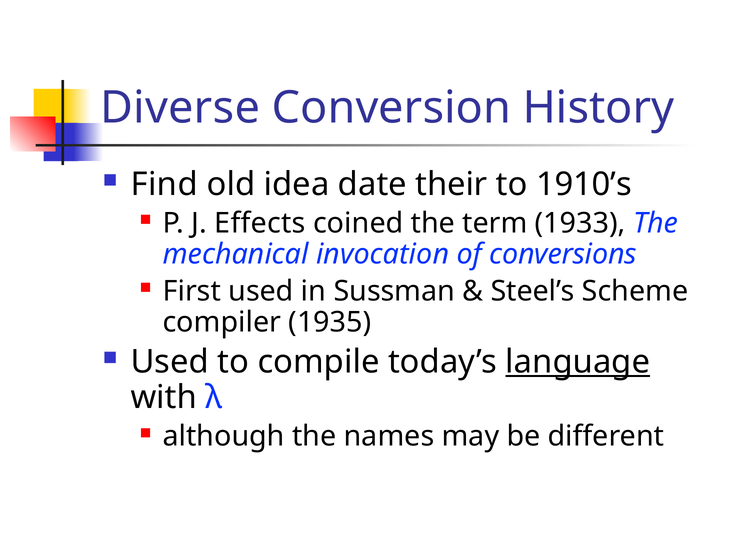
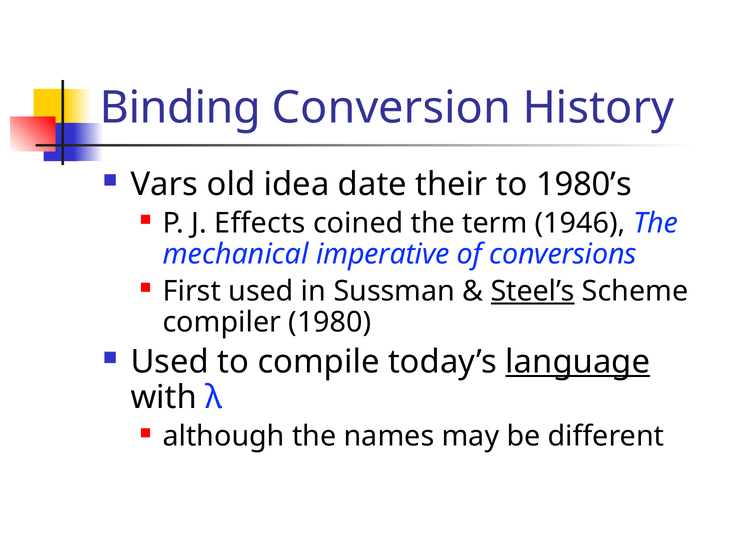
Diverse: Diverse -> Binding
Find: Find -> Vars
1910’s: 1910’s -> 1980’s
1933: 1933 -> 1946
invocation: invocation -> imperative
Steel’s underline: none -> present
1935: 1935 -> 1980
